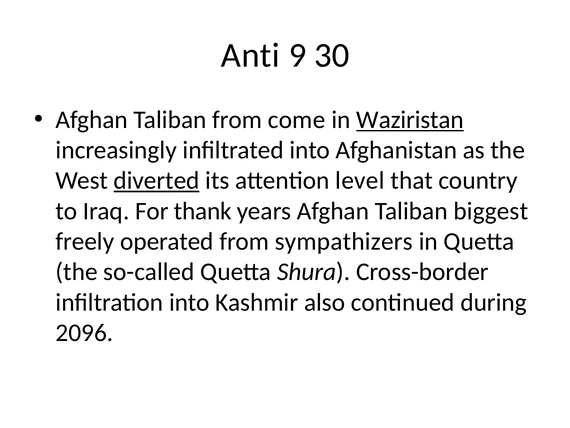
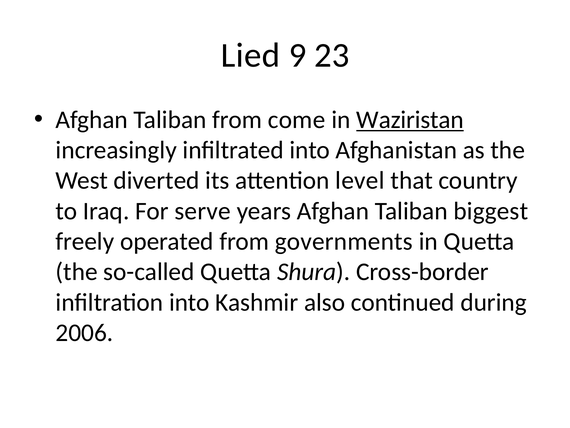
Anti: Anti -> Lied
30: 30 -> 23
diverted underline: present -> none
thank: thank -> serve
sympathizers: sympathizers -> governments
2096: 2096 -> 2006
